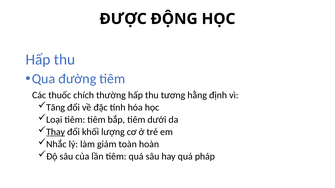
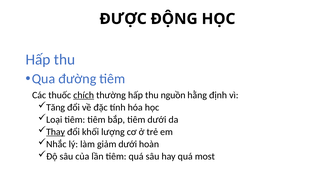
chích underline: none -> present
tương: tương -> nguồn
giảm toàn: toàn -> dưới
pháp: pháp -> most
